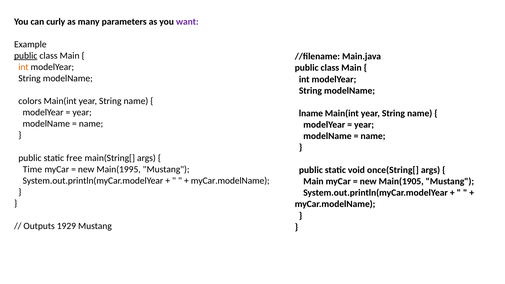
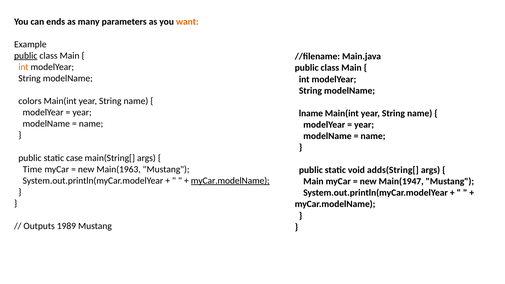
curly: curly -> ends
want colour: purple -> orange
free: free -> case
Main(1995: Main(1995 -> Main(1963
once(String[: once(String[ -> adds(String[
myCar.modelName at (230, 181) underline: none -> present
Main(1905: Main(1905 -> Main(1947
1929: 1929 -> 1989
